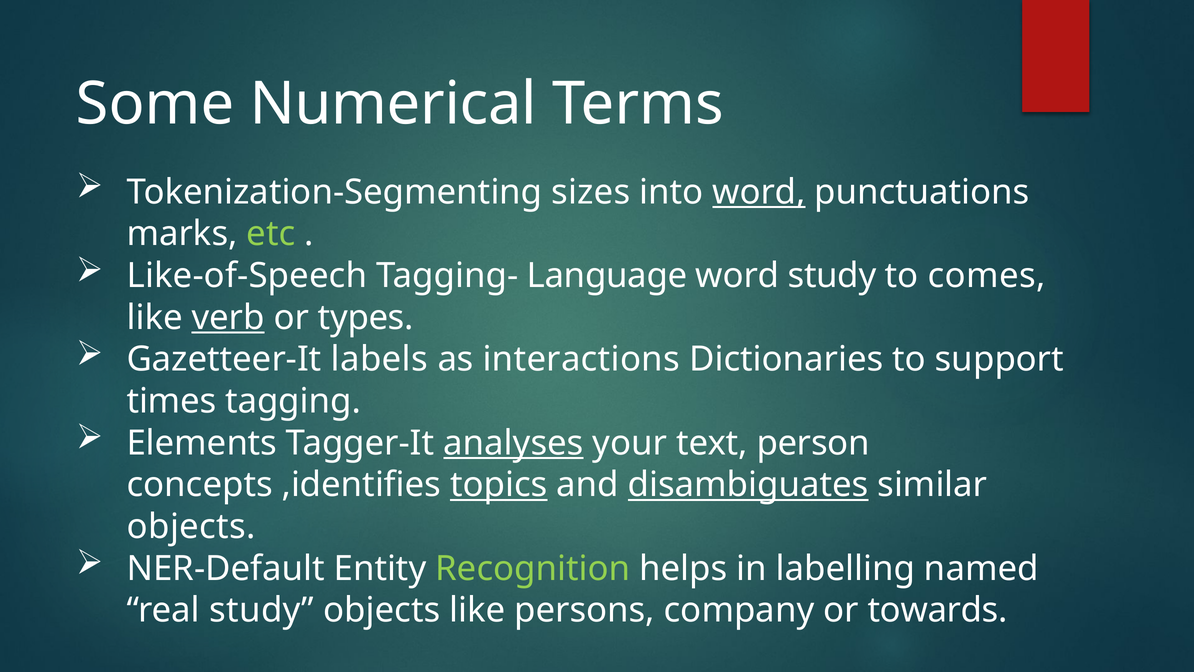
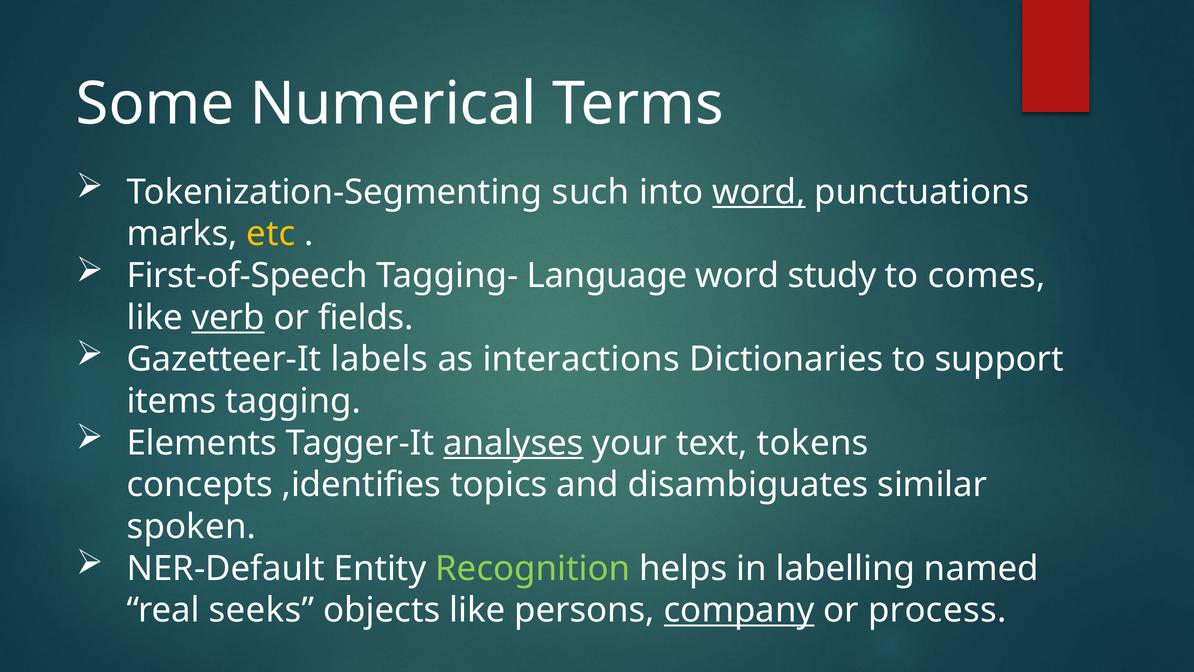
sizes: sizes -> such
etc colour: light green -> yellow
Like-of-Speech: Like-of-Speech -> First-of-Speech
types: types -> fields
times: times -> items
person: person -> tokens
topics underline: present -> none
disambiguates underline: present -> none
objects at (191, 526): objects -> spoken
real study: study -> seeks
company underline: none -> present
towards: towards -> process
